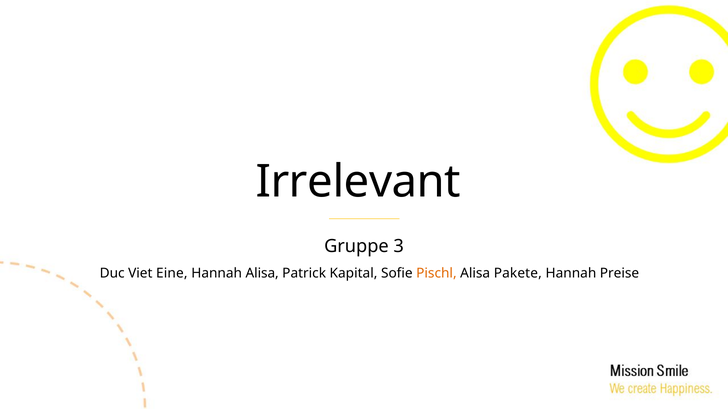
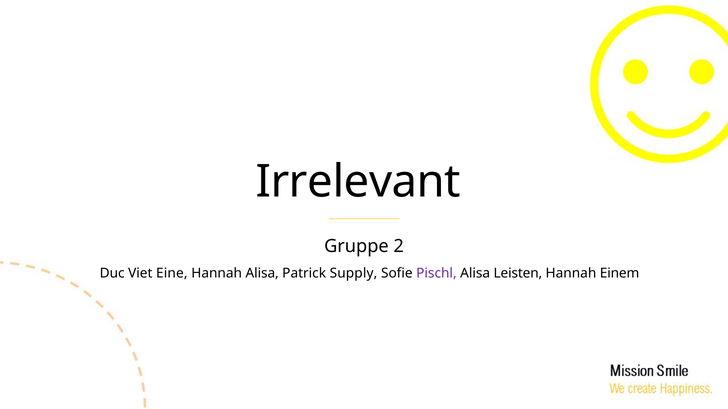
3: 3 -> 2
Kapital: Kapital -> Supply
Pischl colour: orange -> purple
Pakete: Pakete -> Leisten
Preise: Preise -> Einem
